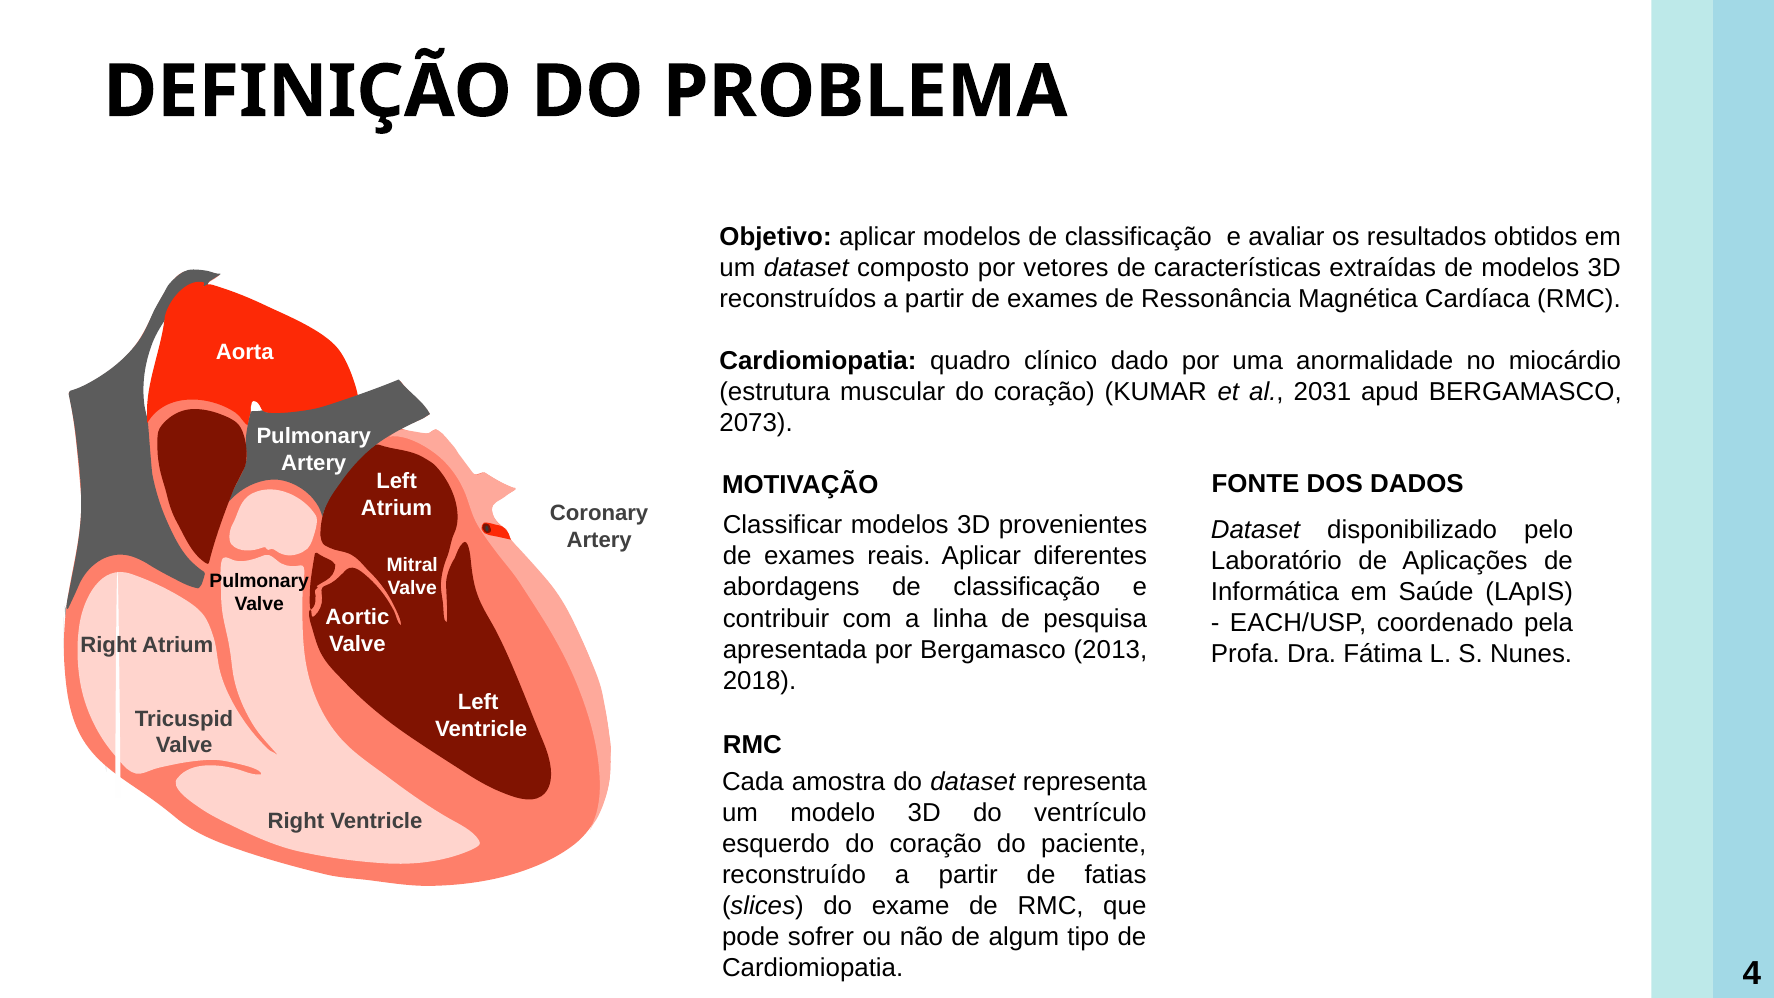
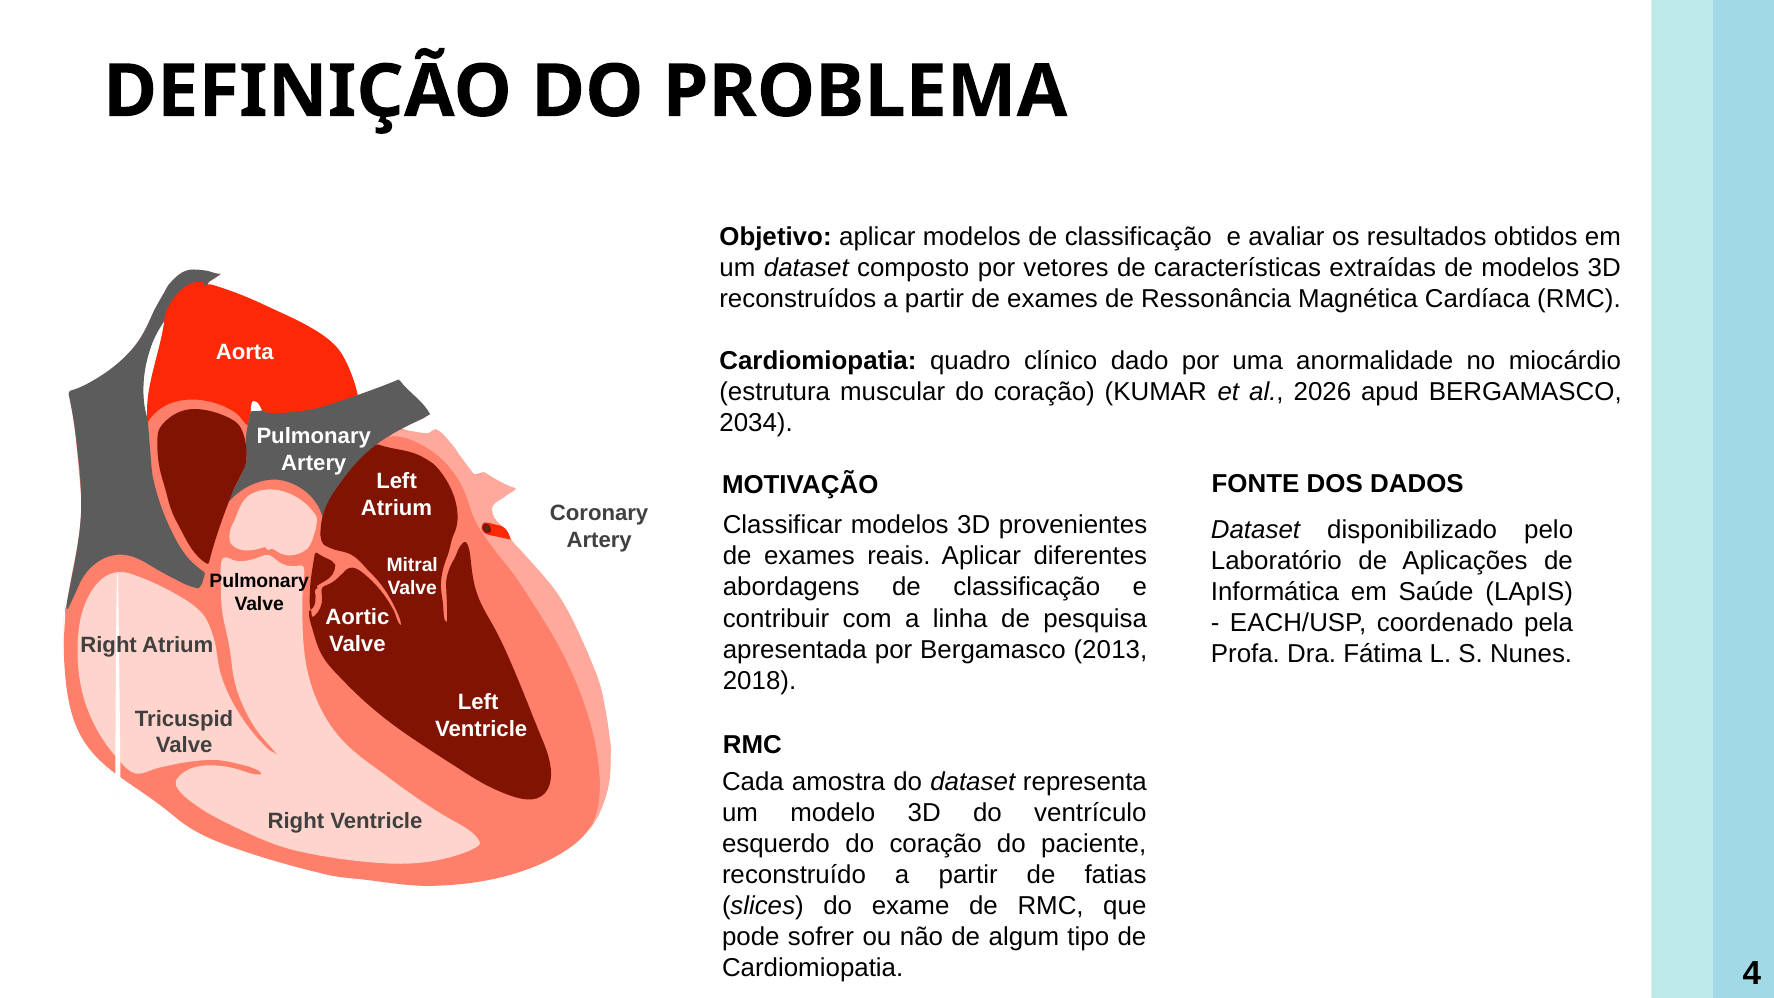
2031: 2031 -> 2026
2073: 2073 -> 2034
